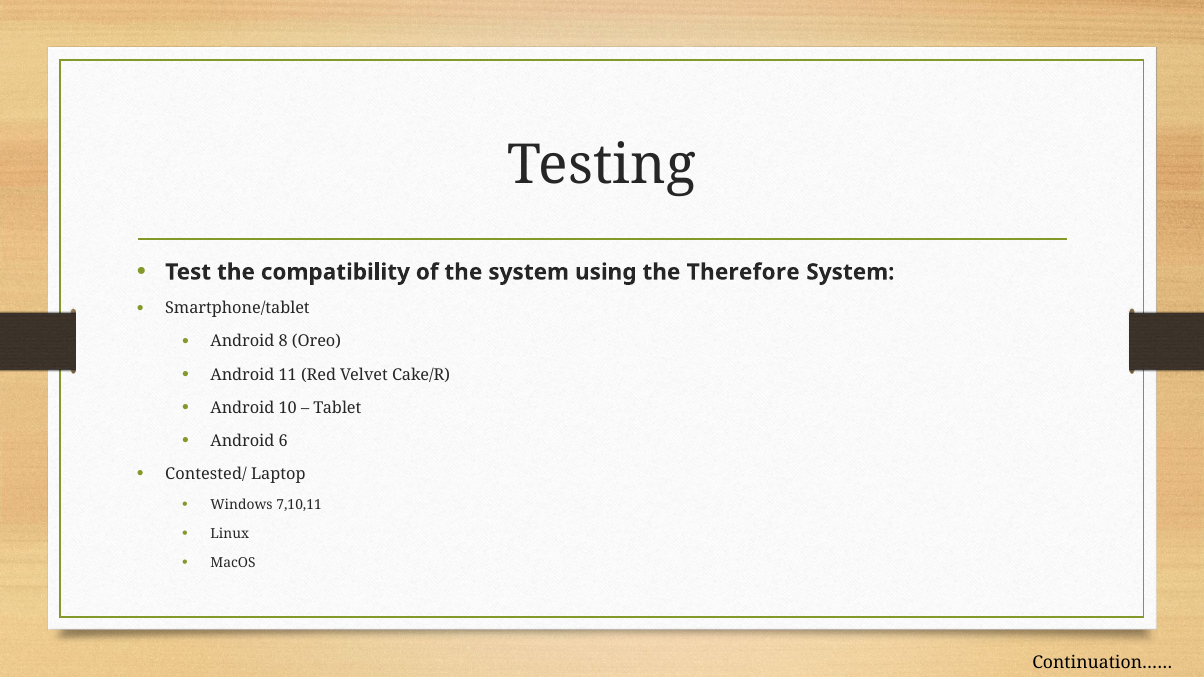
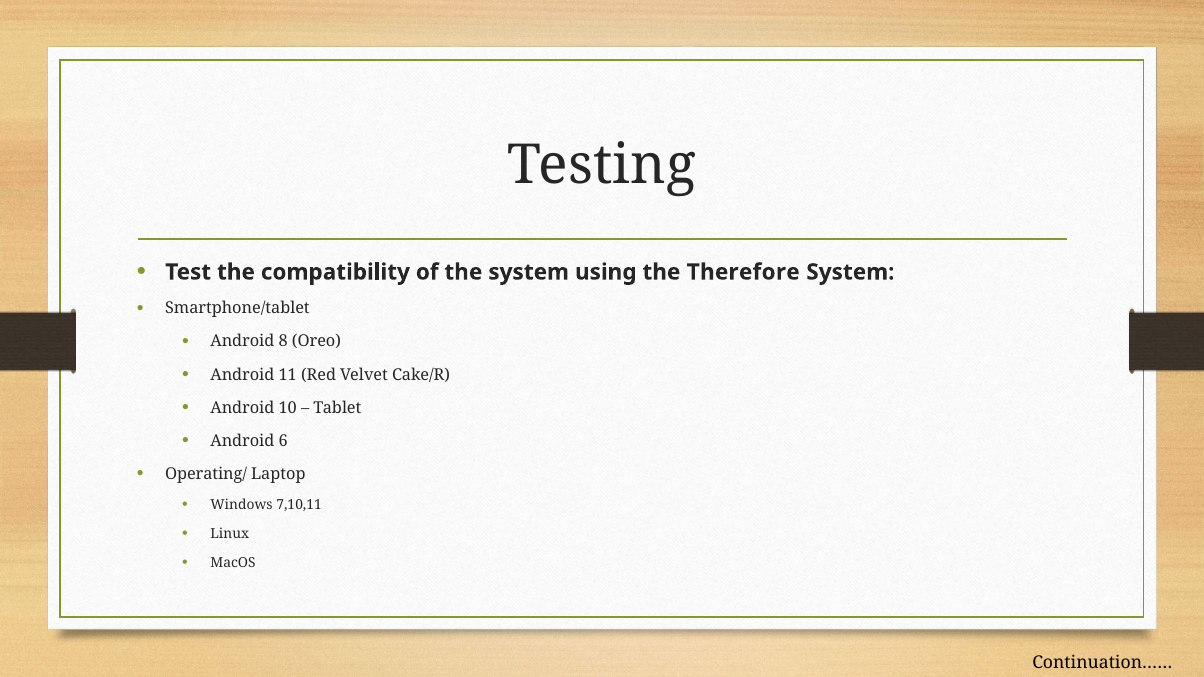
Contested/: Contested/ -> Operating/
